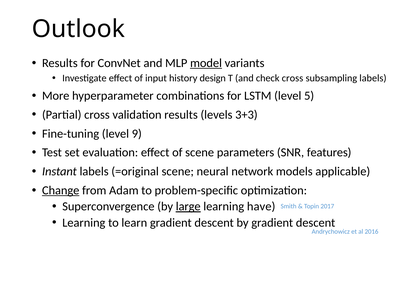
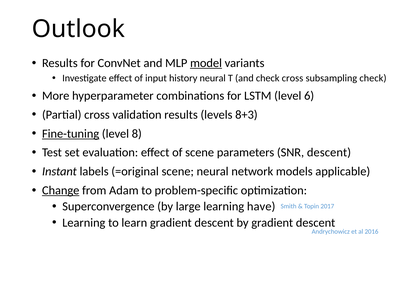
history design: design -> neural
subsampling labels: labels -> check
5: 5 -> 6
3+3: 3+3 -> 8+3
Fine-tuning underline: none -> present
9: 9 -> 8
SNR features: features -> descent
large underline: present -> none
